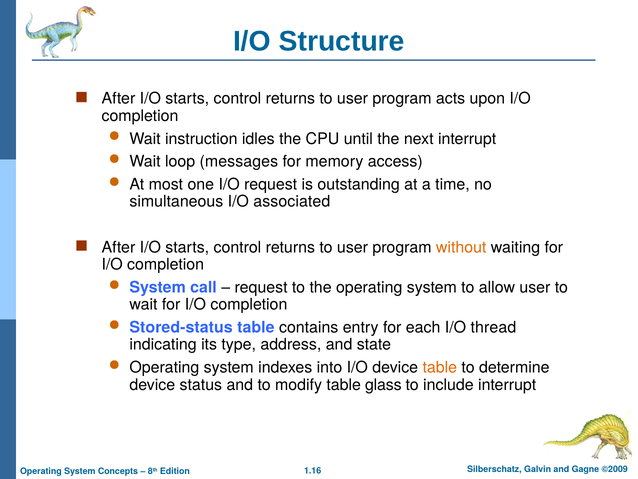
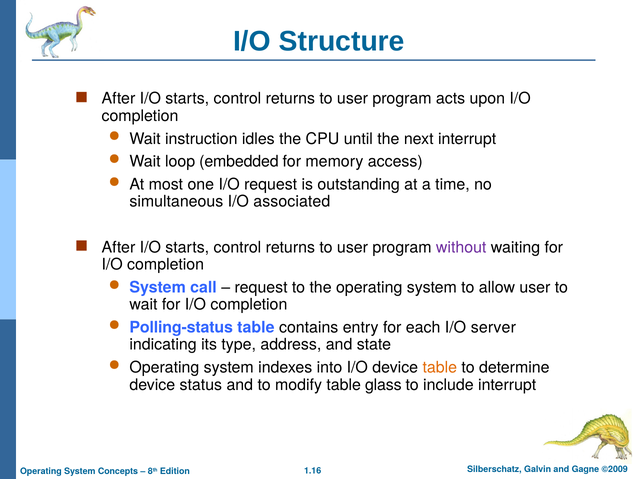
messages: messages -> embedded
without colour: orange -> purple
Stored-status: Stored-status -> Polling-status
thread: thread -> server
